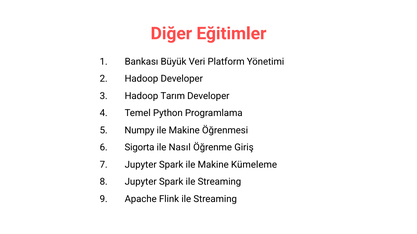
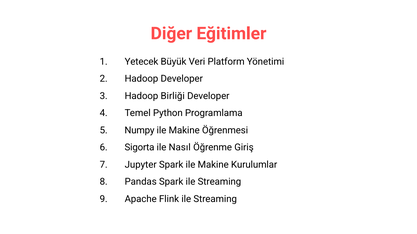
Bankası: Bankası -> Yetecek
Tarım: Tarım -> Birliği
Kümeleme: Kümeleme -> Kurulumlar
Jupyter at (141, 182): Jupyter -> Pandas
